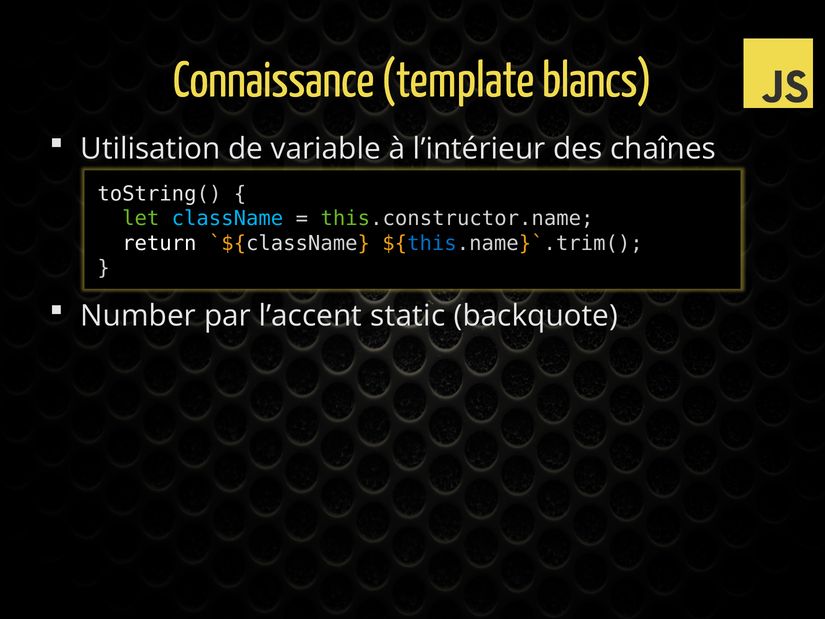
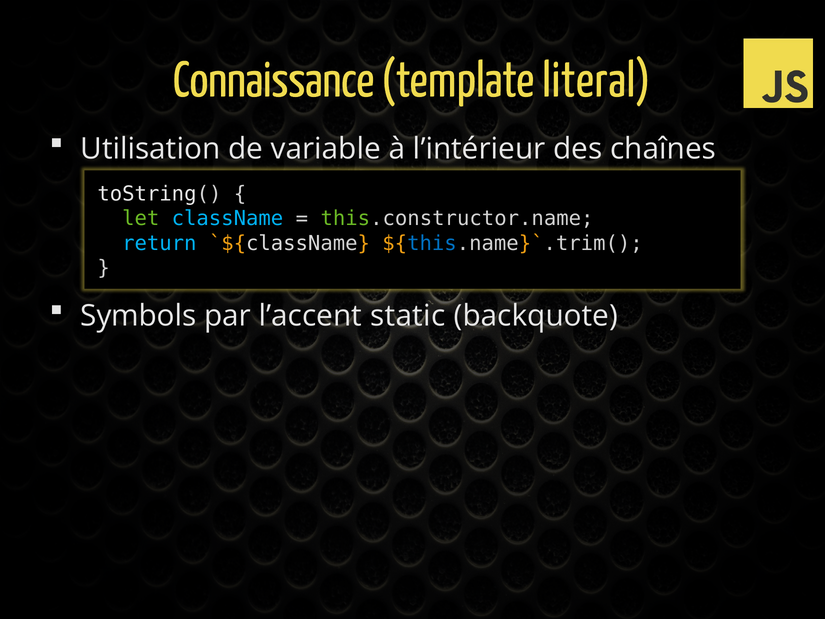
blancs: blancs -> literal
return colour: white -> light blue
Number: Number -> Symbols
